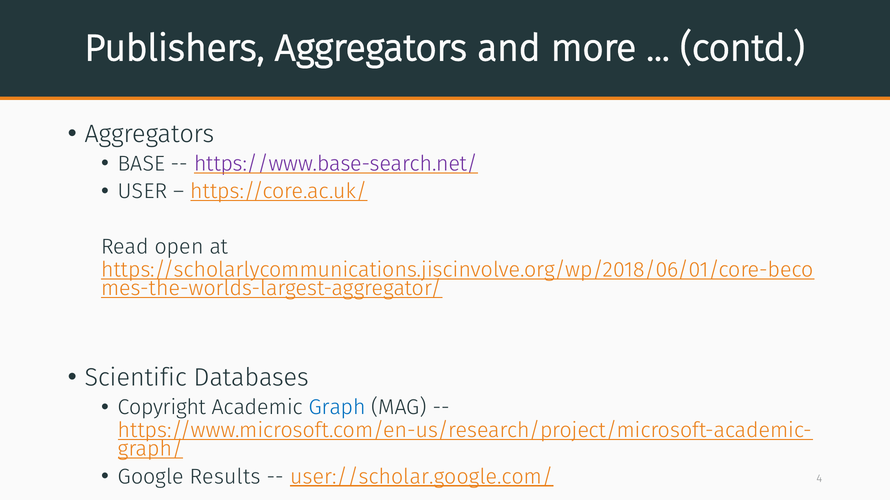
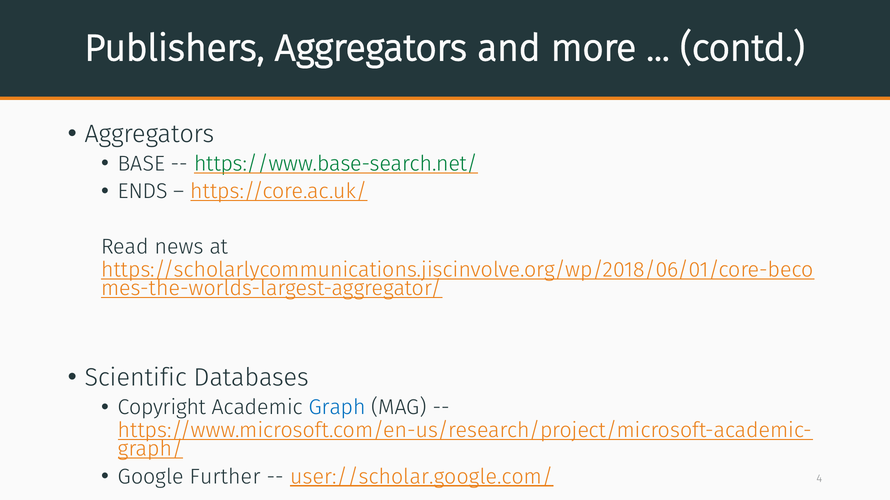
https://www.base-search.net/ colour: purple -> green
USER: USER -> ENDS
open: open -> news
Results: Results -> Further
